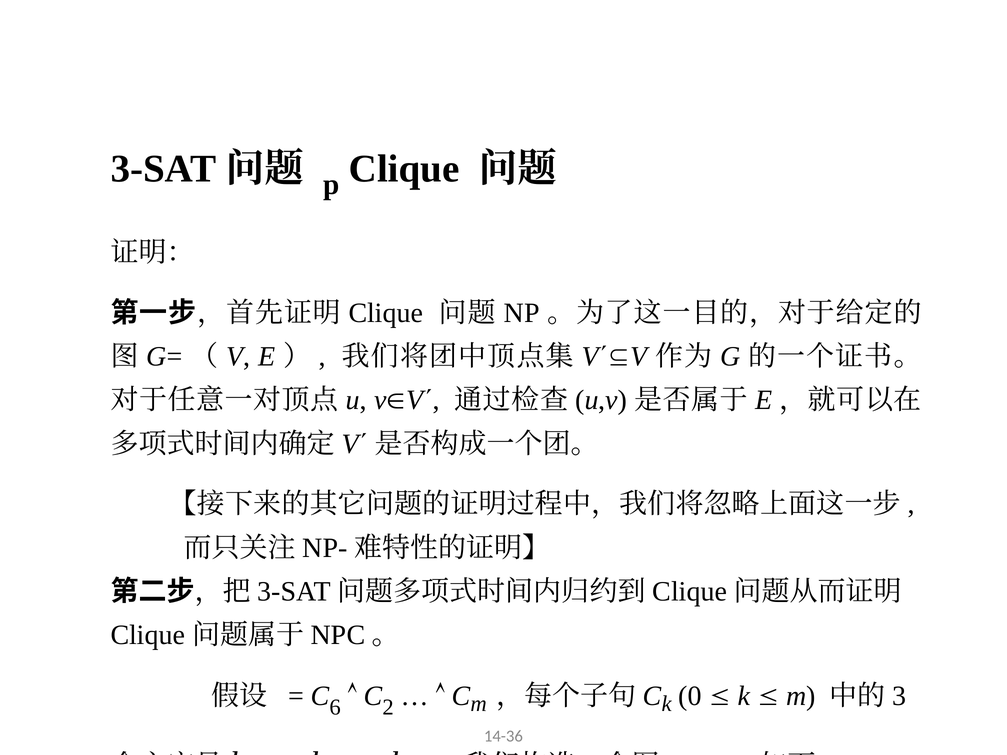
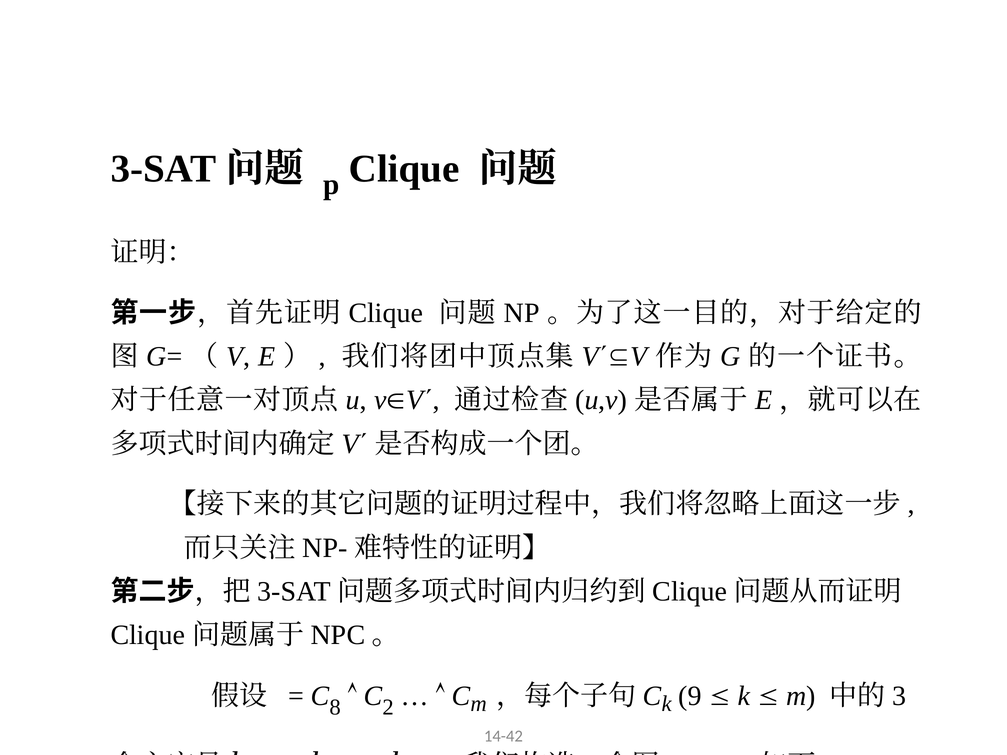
6: 6 -> 8
0: 0 -> 9
14-36: 14-36 -> 14-42
